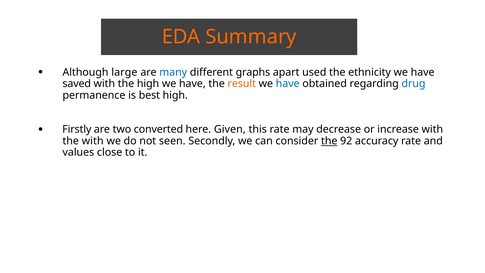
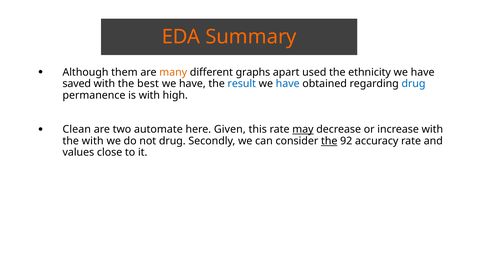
large: large -> them
many colour: blue -> orange
the high: high -> best
result colour: orange -> blue
is best: best -> with
Firstly: Firstly -> Clean
converted: converted -> automate
may underline: none -> present
not seen: seen -> drug
